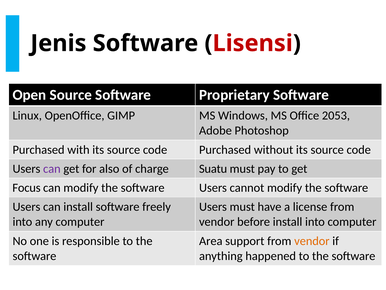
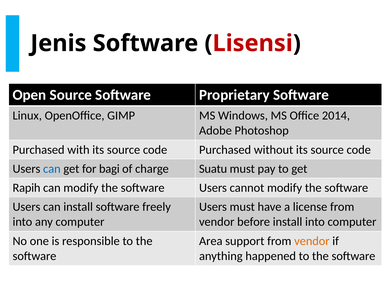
2053: 2053 -> 2014
can at (52, 168) colour: purple -> blue
also: also -> bagi
Focus: Focus -> Rapih
